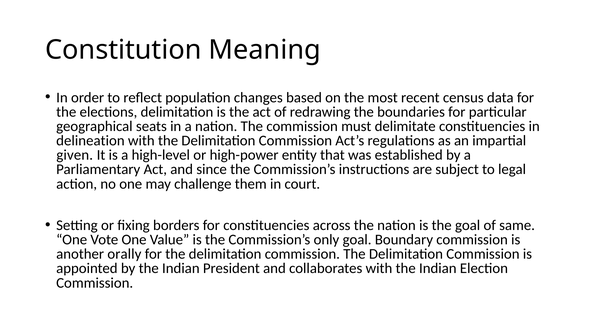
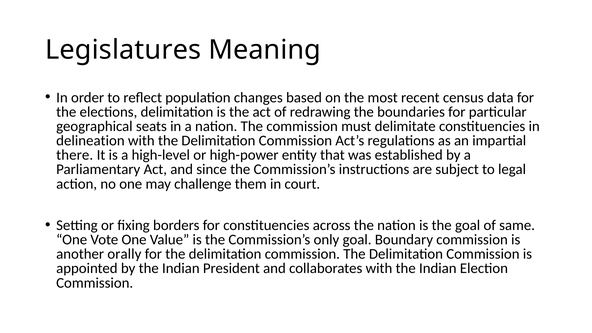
Constitution: Constitution -> Legislatures
given: given -> there
